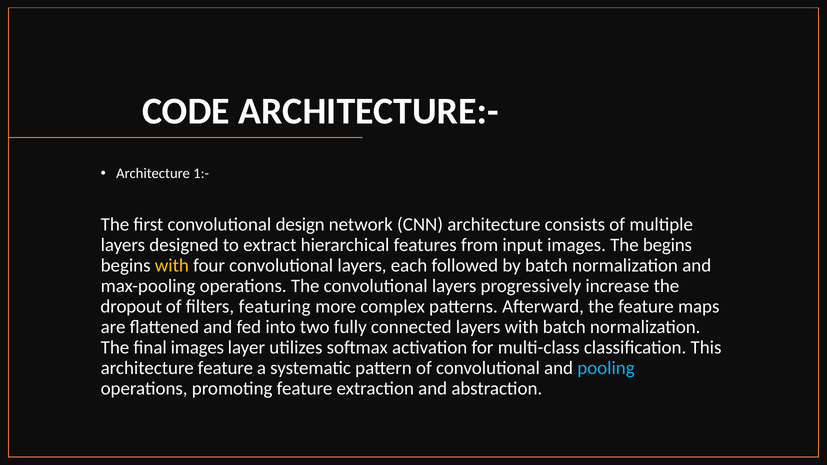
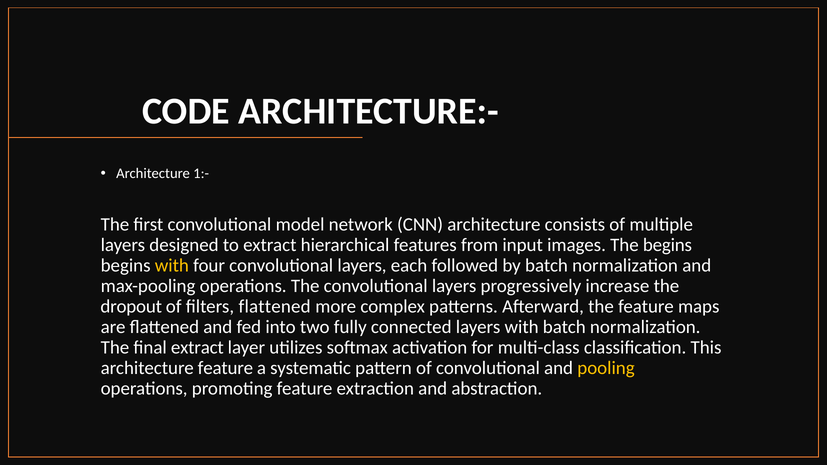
design: design -> model
filters featuring: featuring -> flattened
final images: images -> extract
pooling colour: light blue -> yellow
